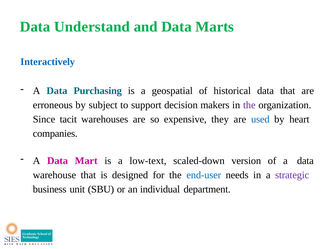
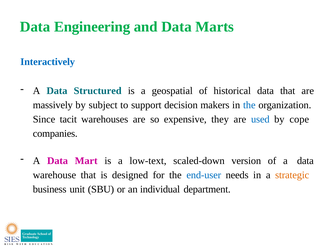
Understand: Understand -> Engineering
Purchasing: Purchasing -> Structured
erroneous: erroneous -> massively
the at (249, 105) colour: purple -> blue
heart: heart -> cope
strategic colour: purple -> orange
